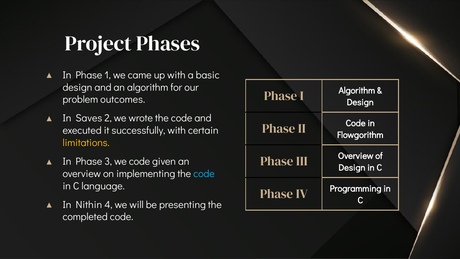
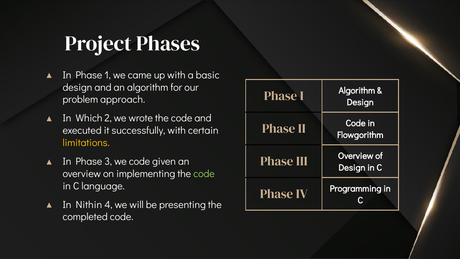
outcomes: outcomes -> approach
Saves: Saves -> Which
code at (204, 174) colour: light blue -> light green
